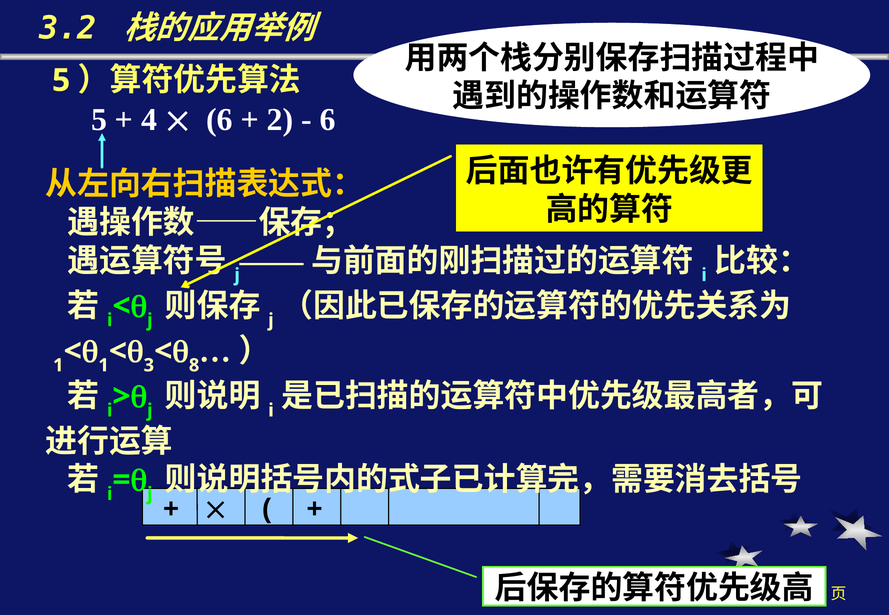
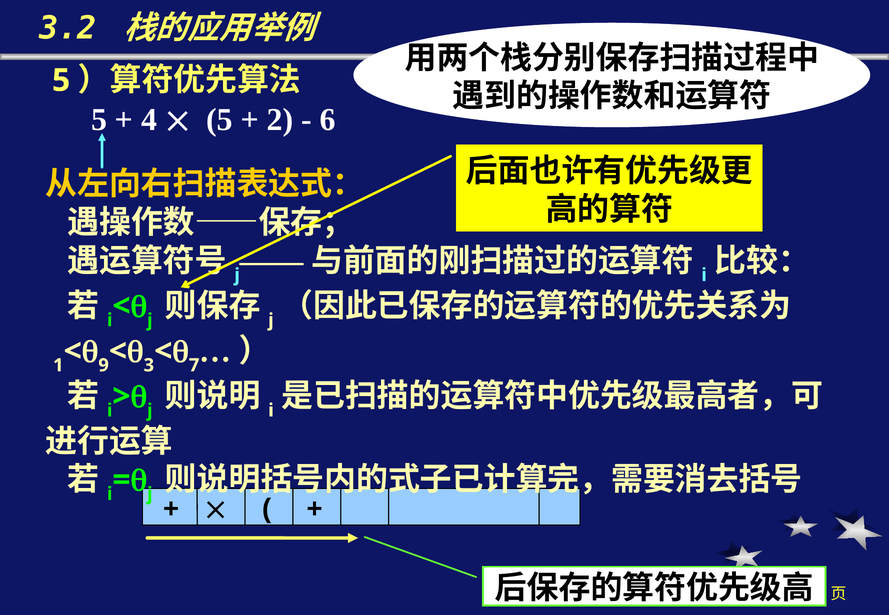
6 at (219, 120): 6 -> 5
1 at (104, 366): 1 -> 9
8: 8 -> 7
